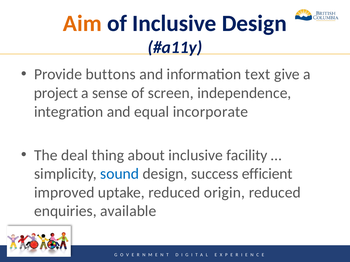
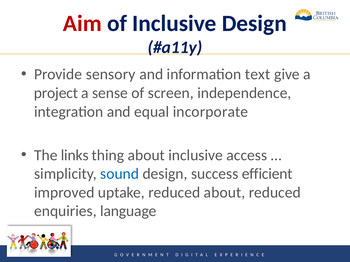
Aim colour: orange -> red
buttons: buttons -> sensory
deal: deal -> links
facility: facility -> access
reduced origin: origin -> about
available: available -> language
